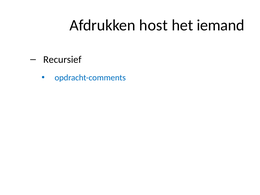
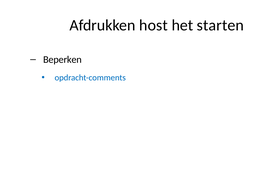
iemand: iemand -> starten
Recursief: Recursief -> Beperken
